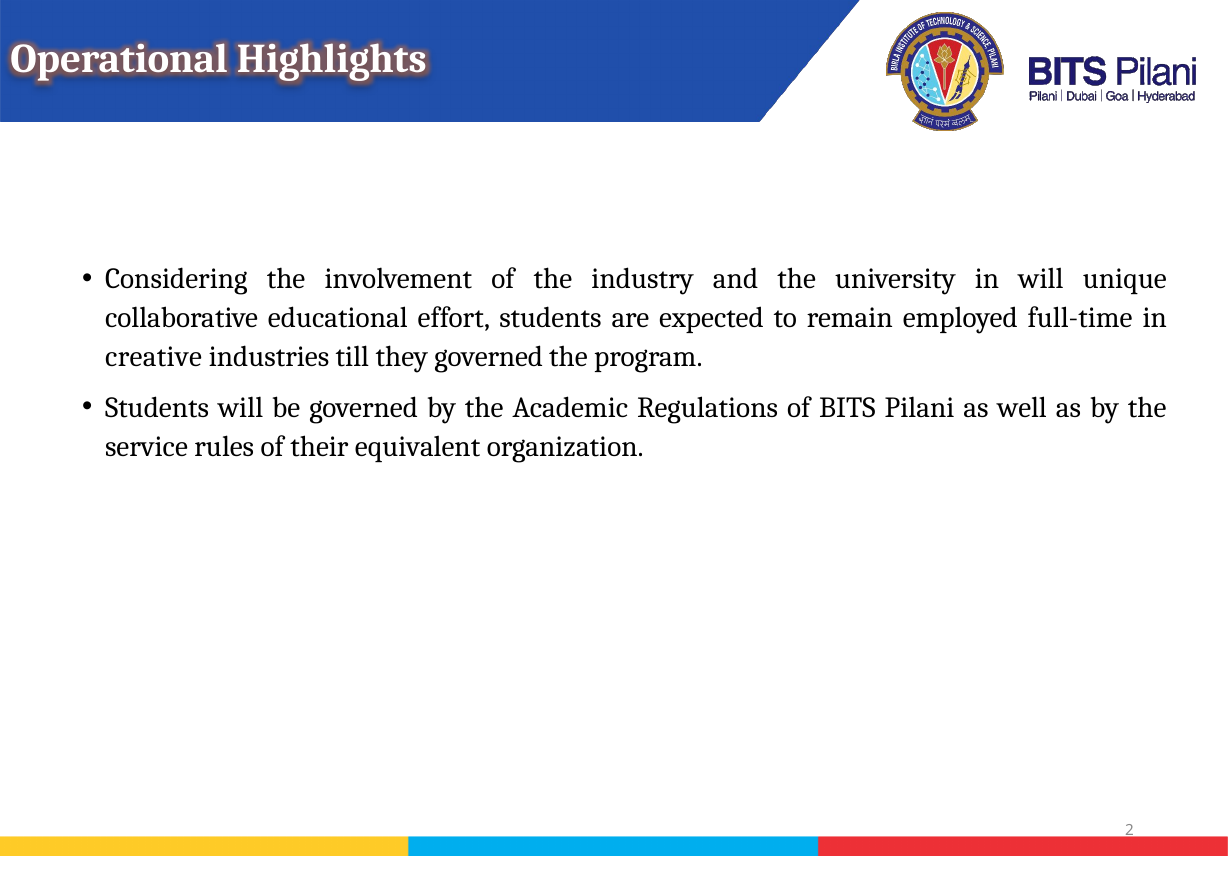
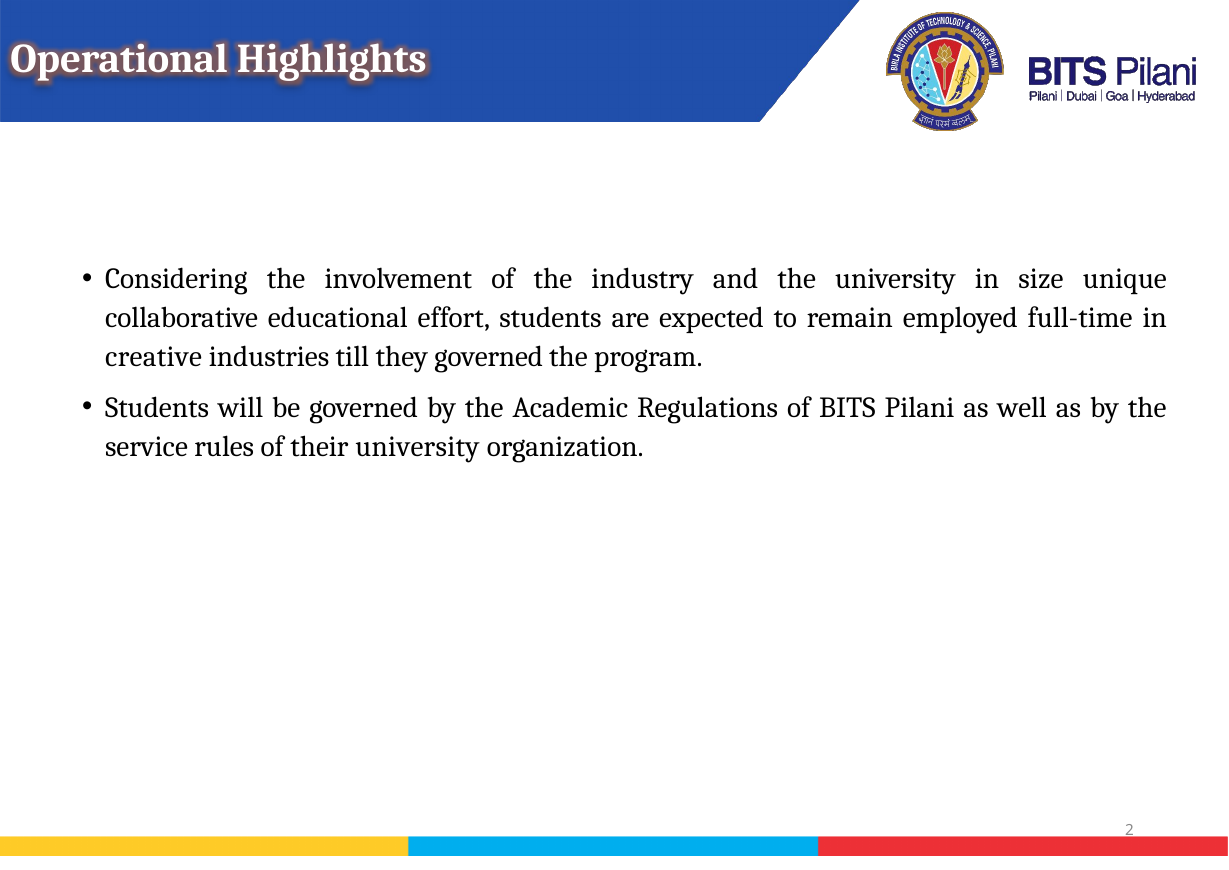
in will: will -> size
their equivalent: equivalent -> university
